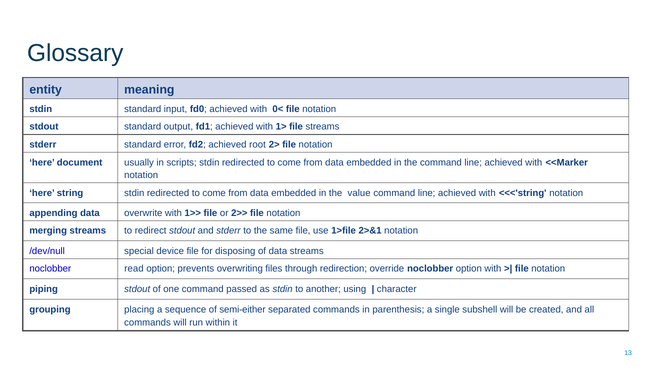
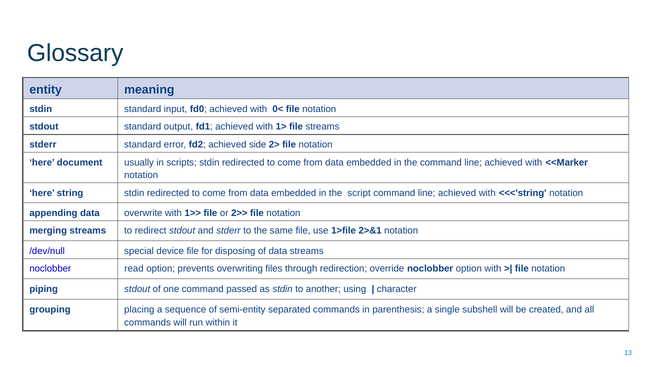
root: root -> side
value: value -> script
semi-either: semi-either -> semi-entity
